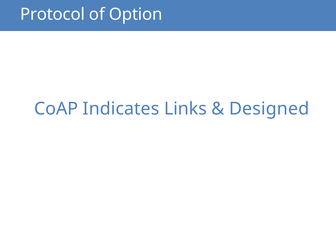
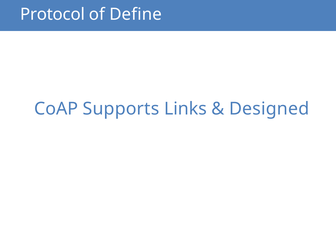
Option: Option -> Define
Indicates: Indicates -> Supports
